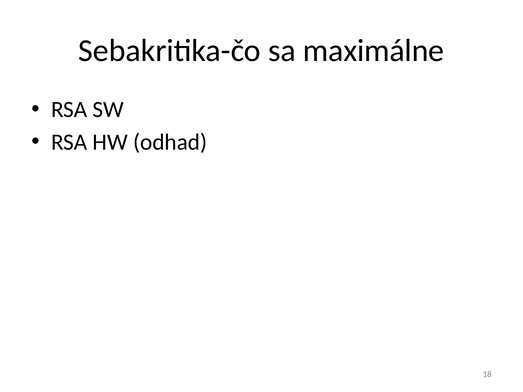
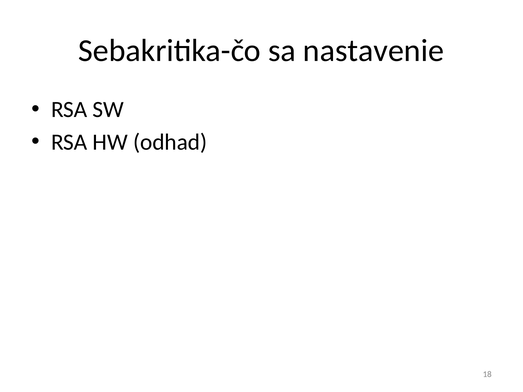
maximálne: maximálne -> nastavenie
